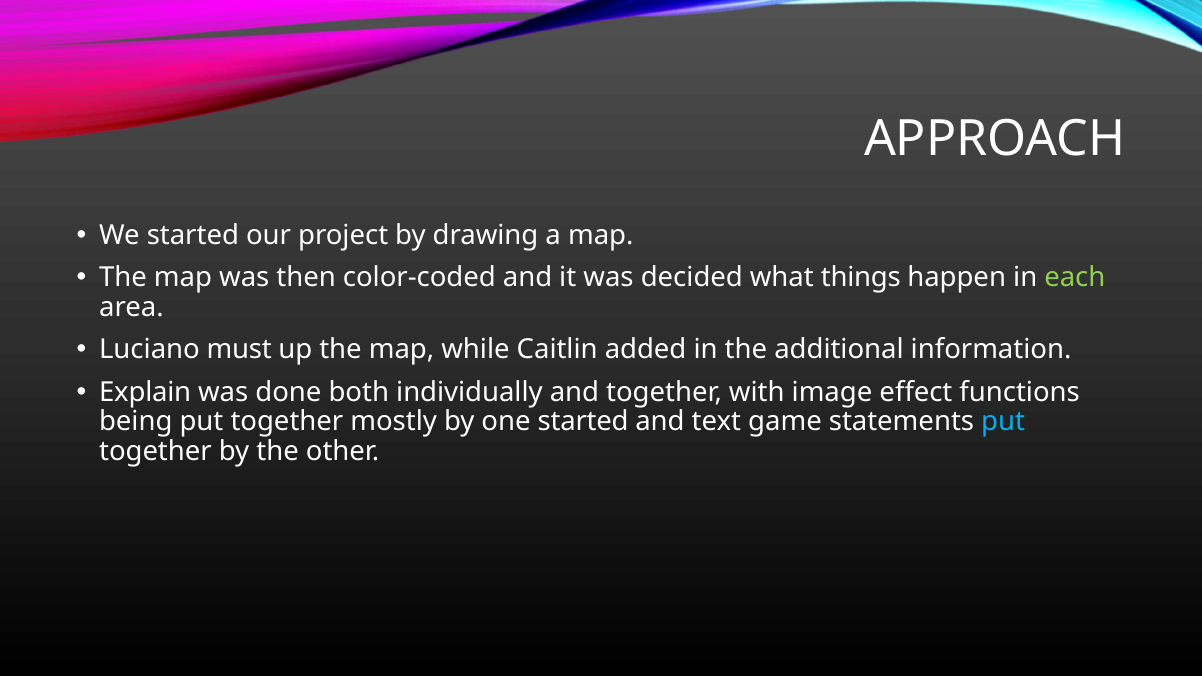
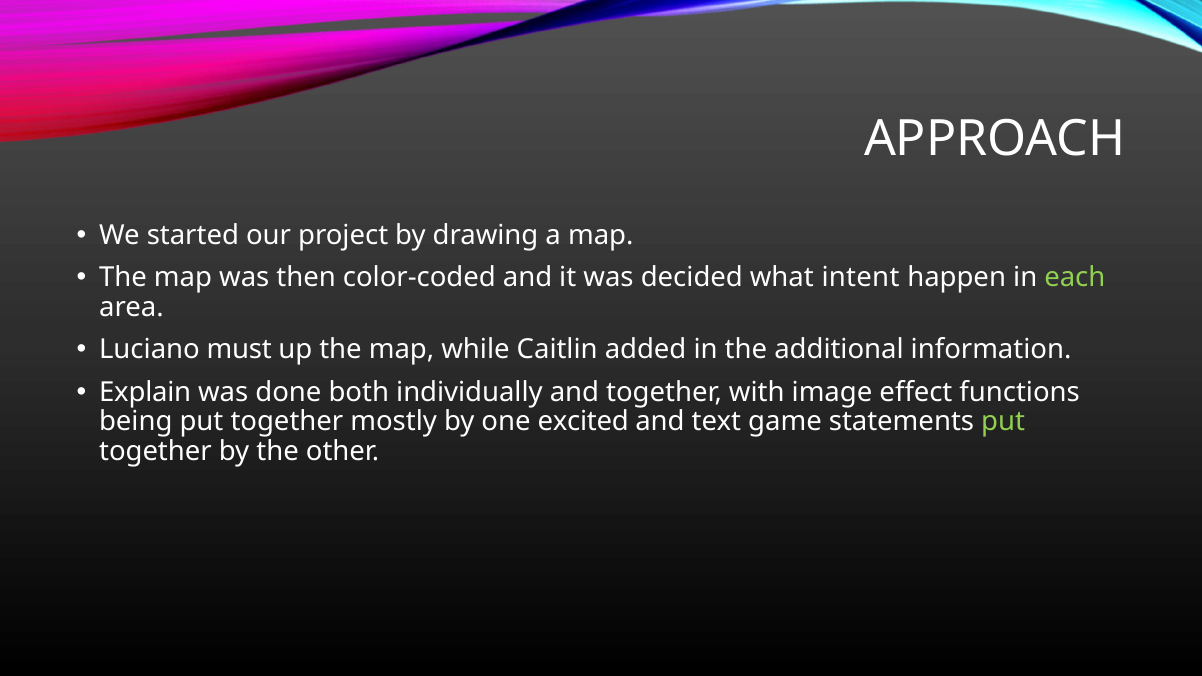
things: things -> intent
one started: started -> excited
put at (1003, 422) colour: light blue -> light green
